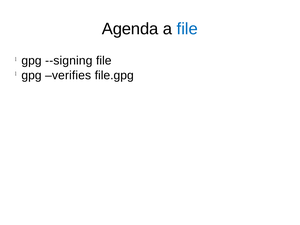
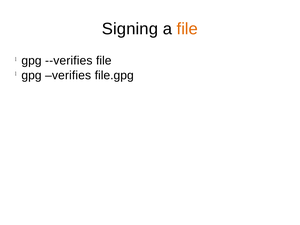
Agenda: Agenda -> Signing
file at (187, 29) colour: blue -> orange
--signing: --signing -> --verifies
